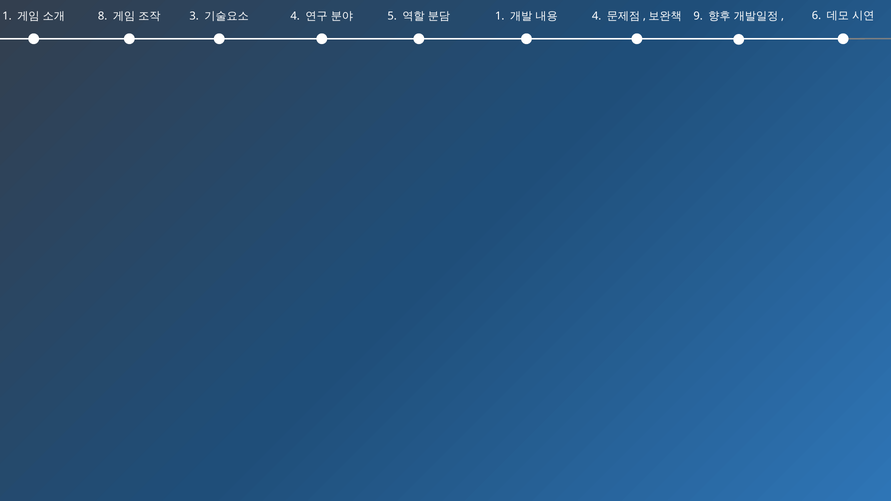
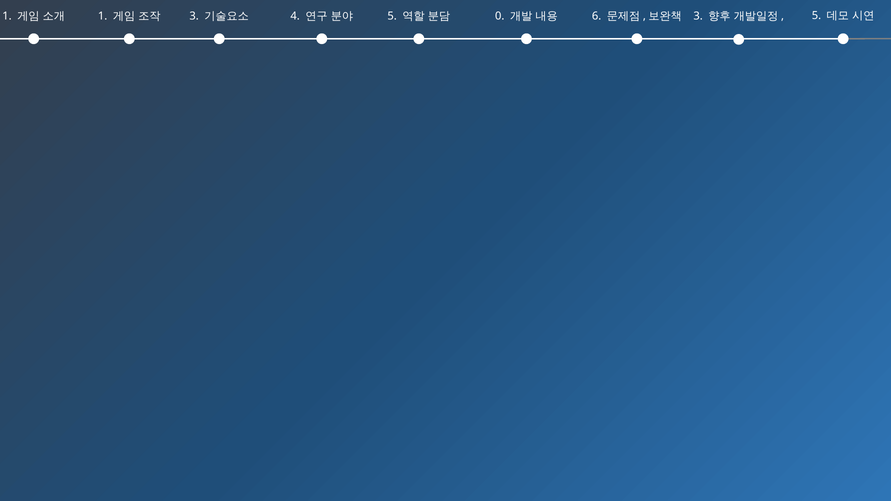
8 at (103, 16): 8 -> 1
1 at (500, 16): 1 -> 0
4 at (597, 16): 4 -> 6
9 at (698, 16): 9 -> 3
6 at (816, 16): 6 -> 5
